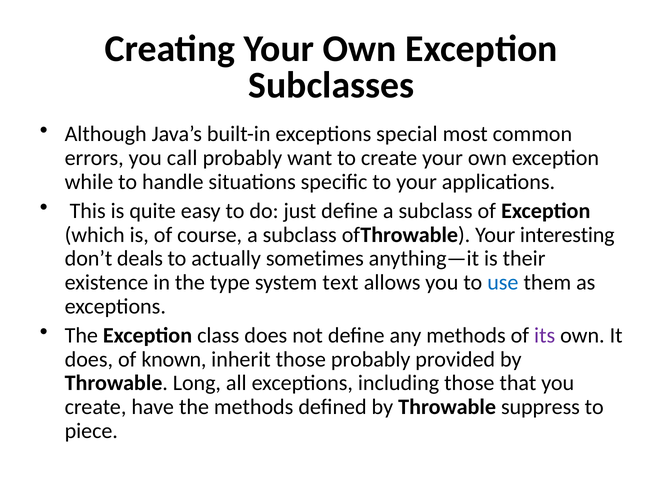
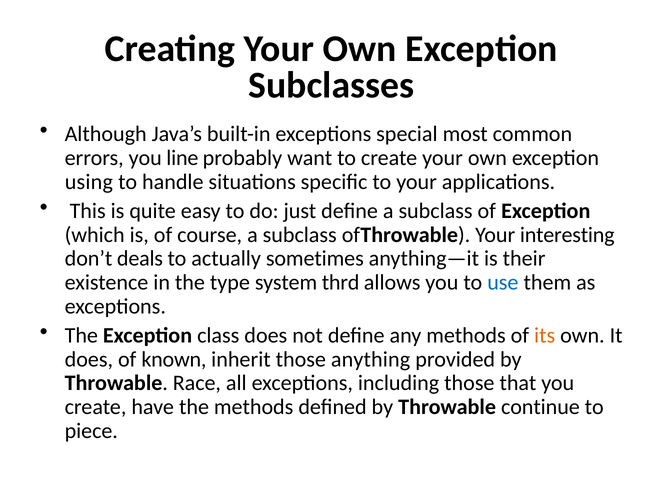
call: call -> line
while: while -> using
text: text -> thrd
its colour: purple -> orange
those probably: probably -> anything
Long: Long -> Race
suppress: suppress -> continue
